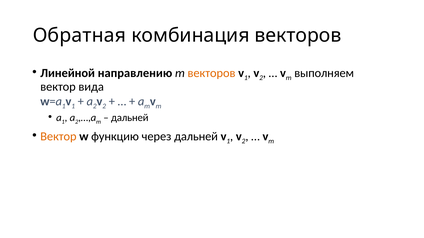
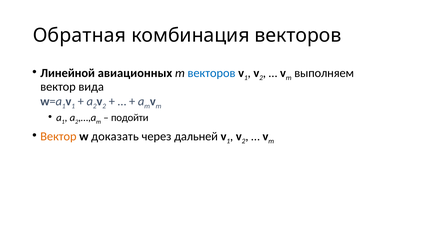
направлению: направлению -> авиационных
векторов at (211, 73) colour: orange -> blue
дальней at (130, 118): дальней -> подойти
функцию: функцию -> доказать
